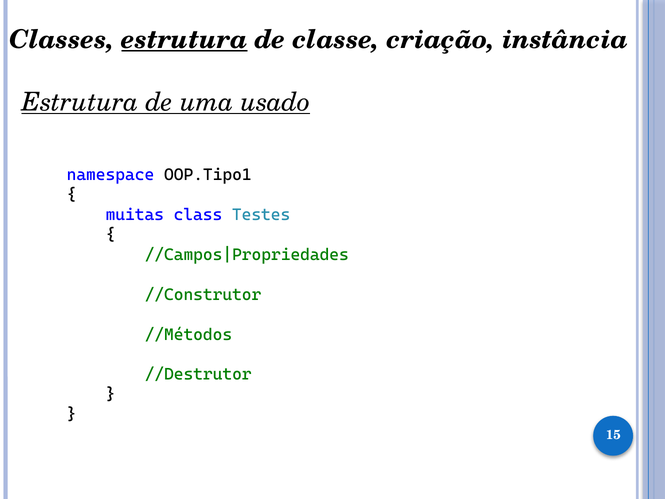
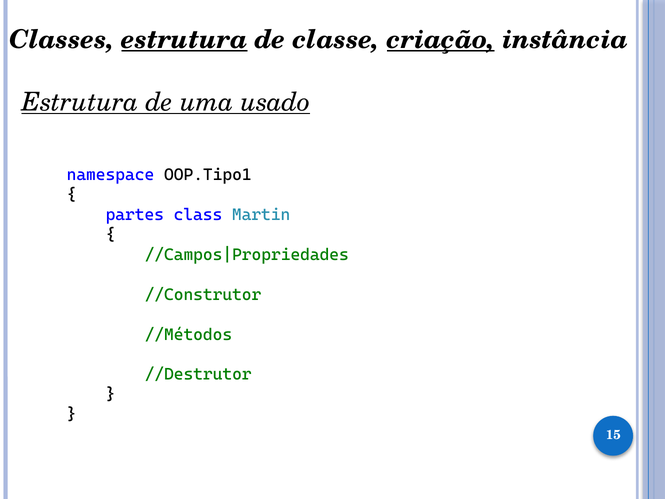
criação underline: none -> present
muitas: muitas -> partes
Testes: Testes -> Martin
